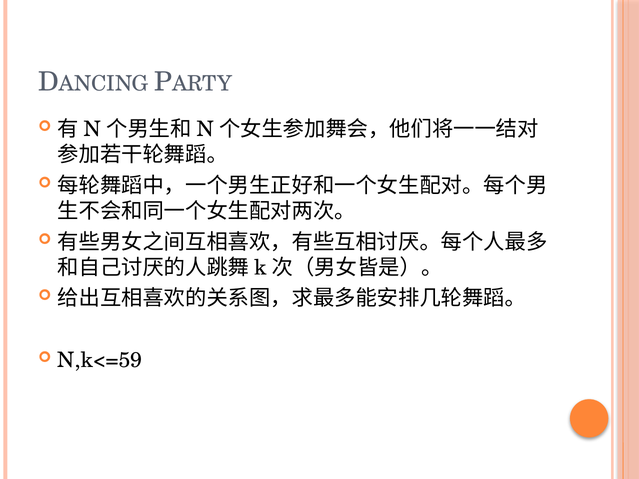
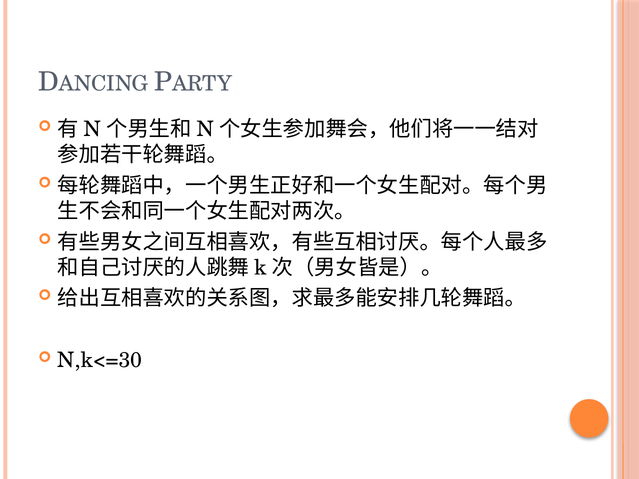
N,k<=59: N,k<=59 -> N,k<=30
